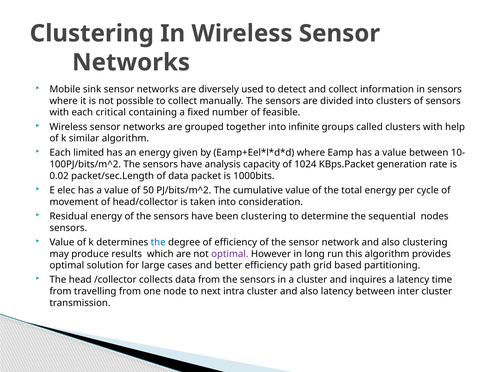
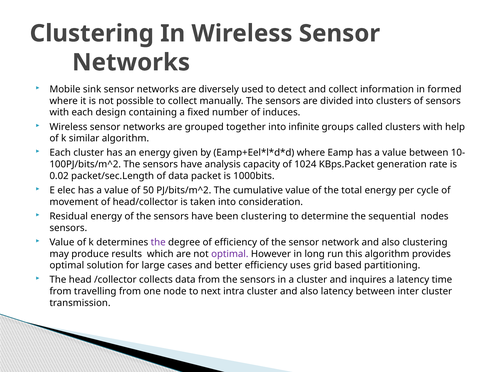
in sensors: sensors -> formed
critical: critical -> design
feasible: feasible -> induces
Each limited: limited -> cluster
the at (158, 242) colour: blue -> purple
path: path -> uses
